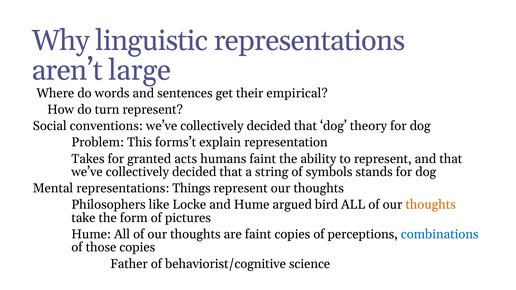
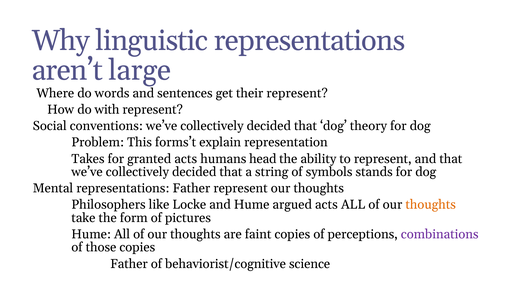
their empirical: empirical -> represent
turn: turn -> with
humans faint: faint -> head
representations Things: Things -> Father
argued bird: bird -> acts
combinations colour: blue -> purple
